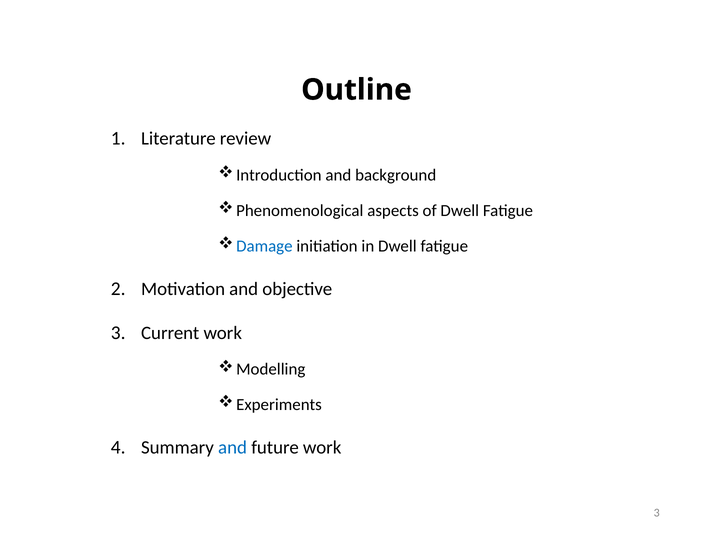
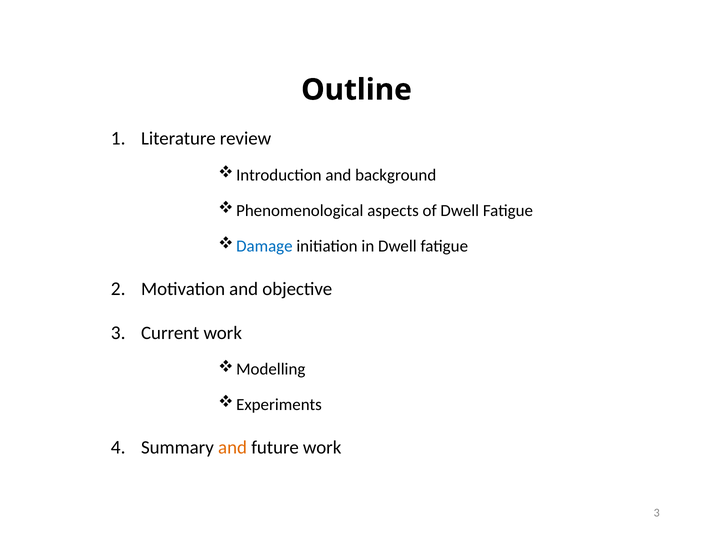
and at (233, 448) colour: blue -> orange
